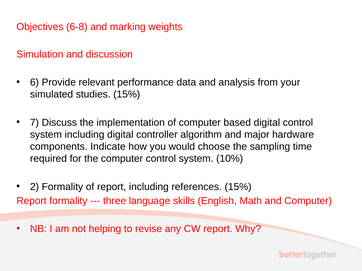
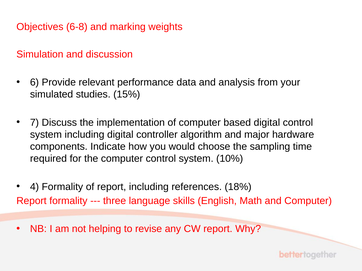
2: 2 -> 4
references 15%: 15% -> 18%
